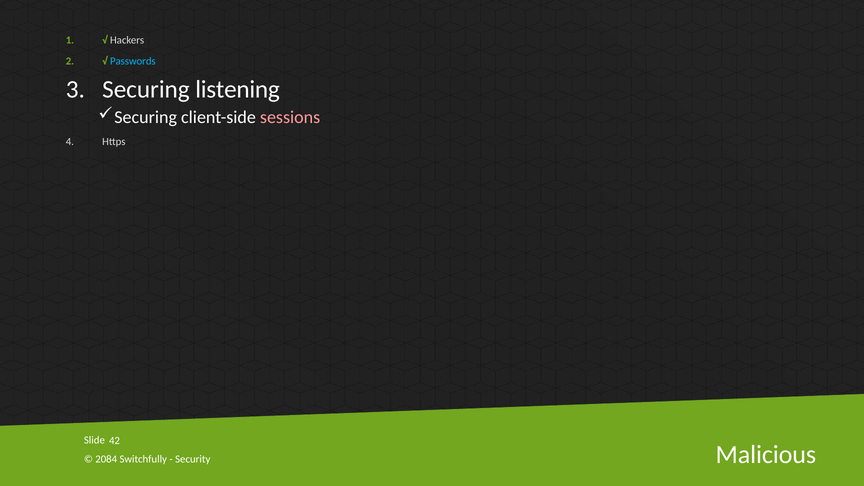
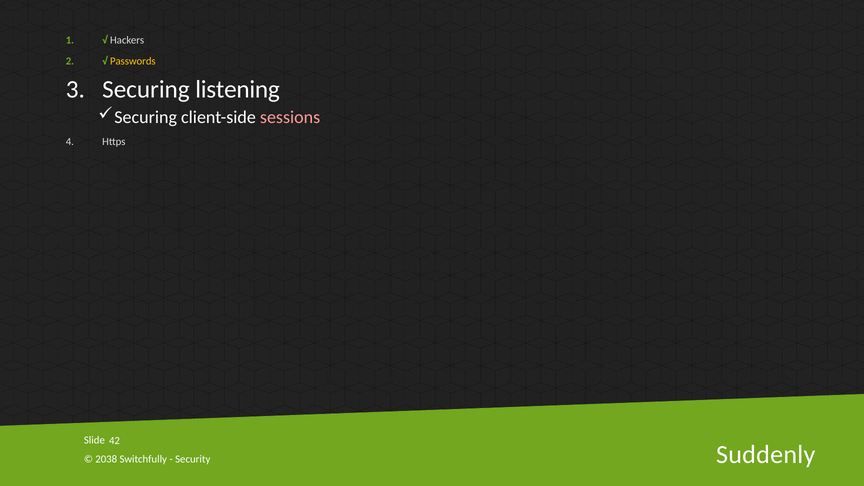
Passwords colour: light blue -> yellow
2084: 2084 -> 2038
Malicious: Malicious -> Suddenly
